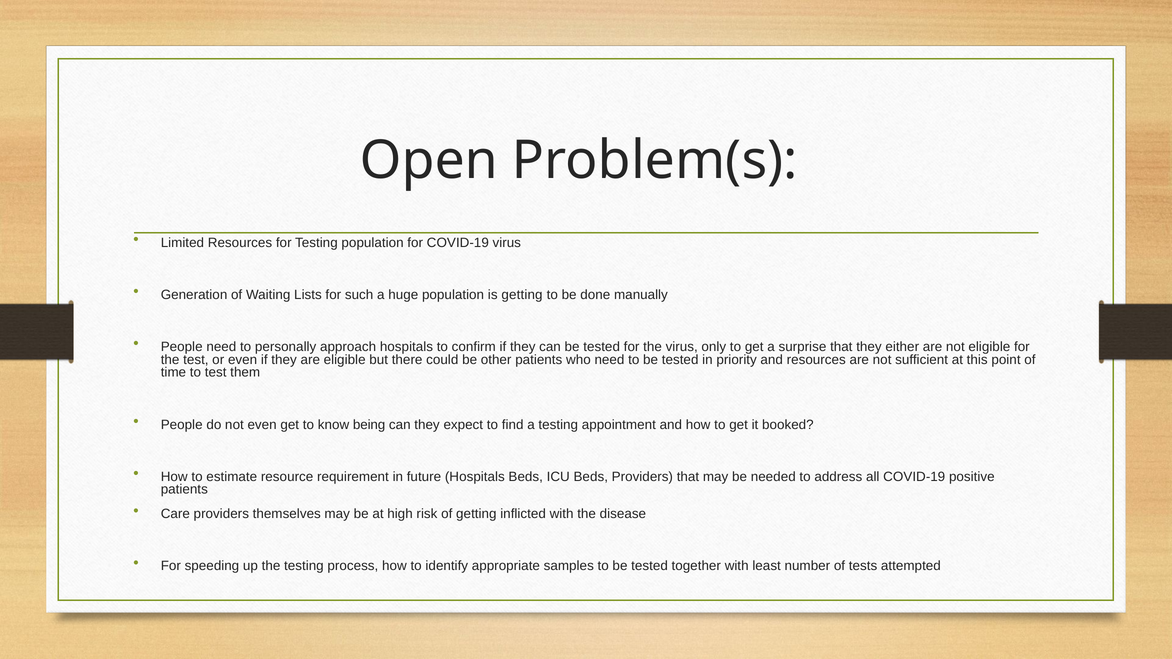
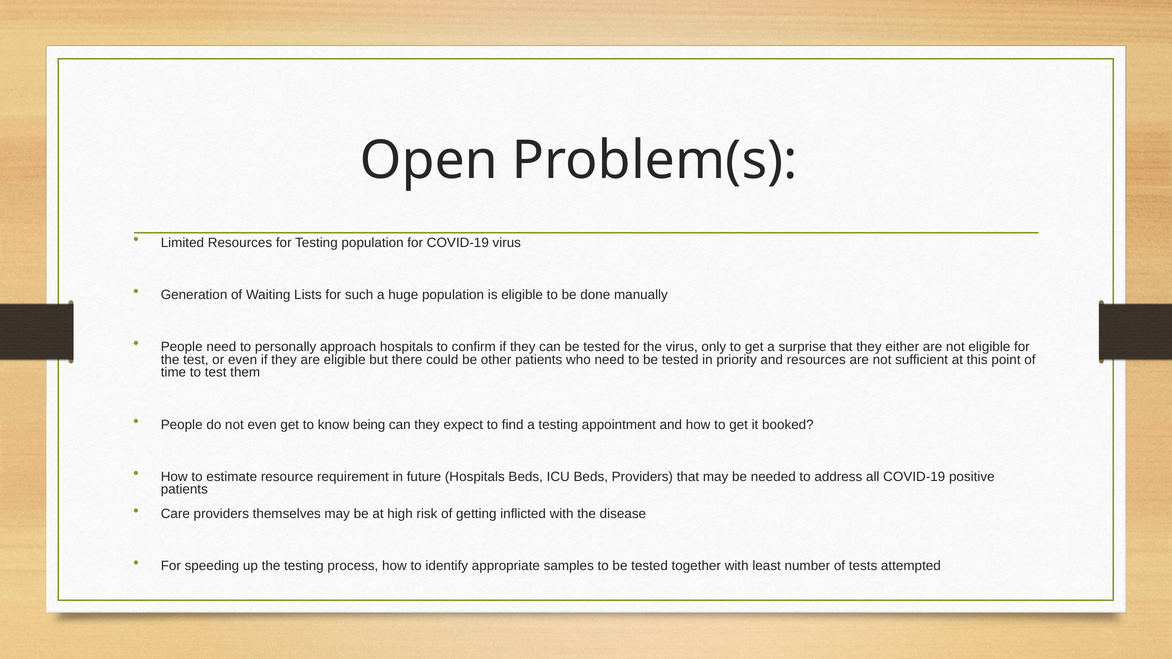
is getting: getting -> eligible
